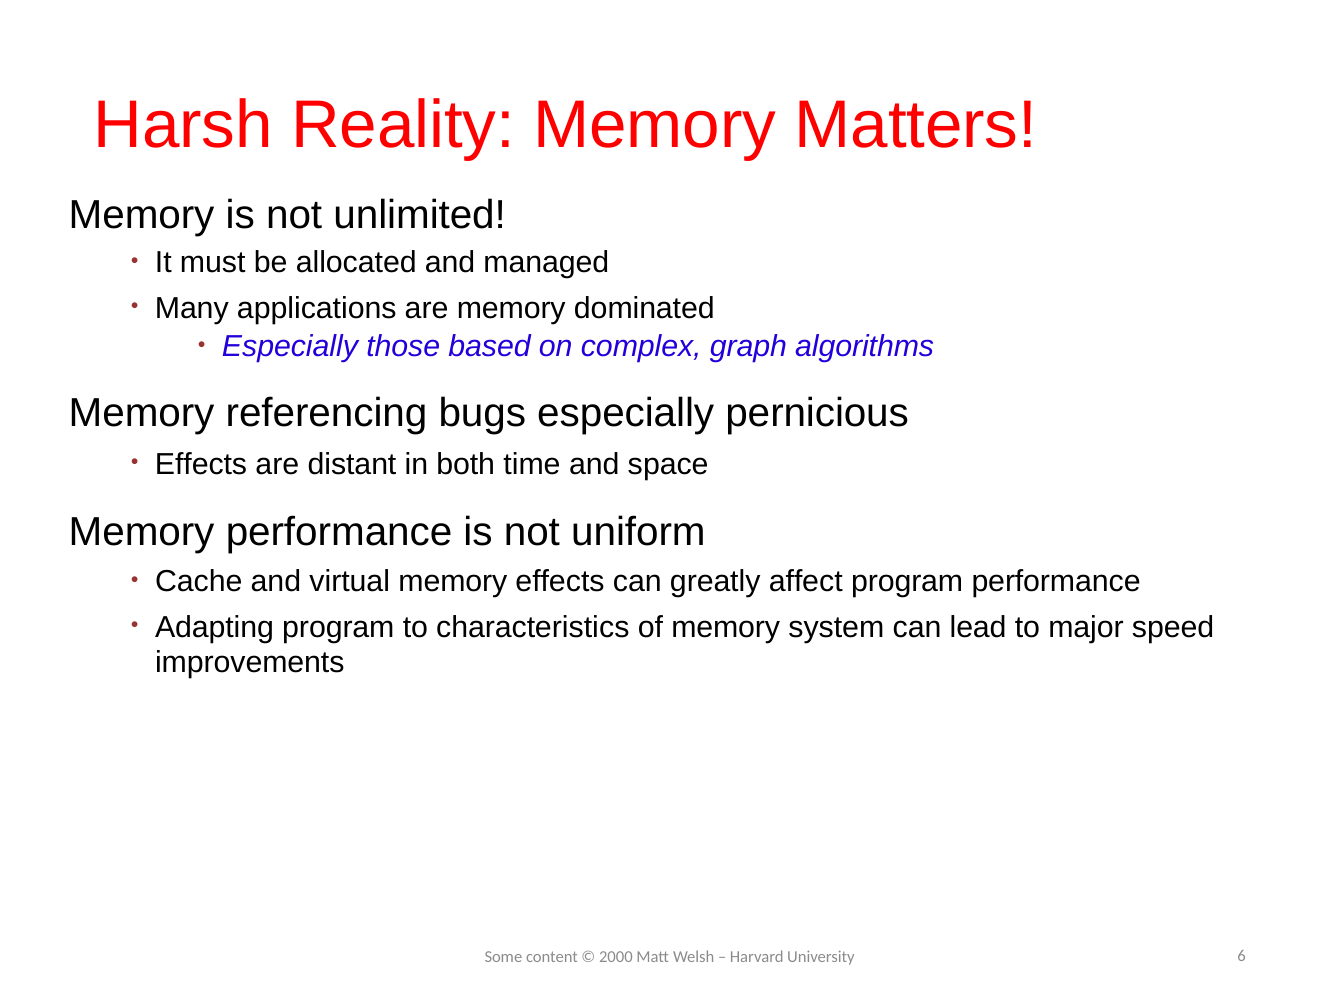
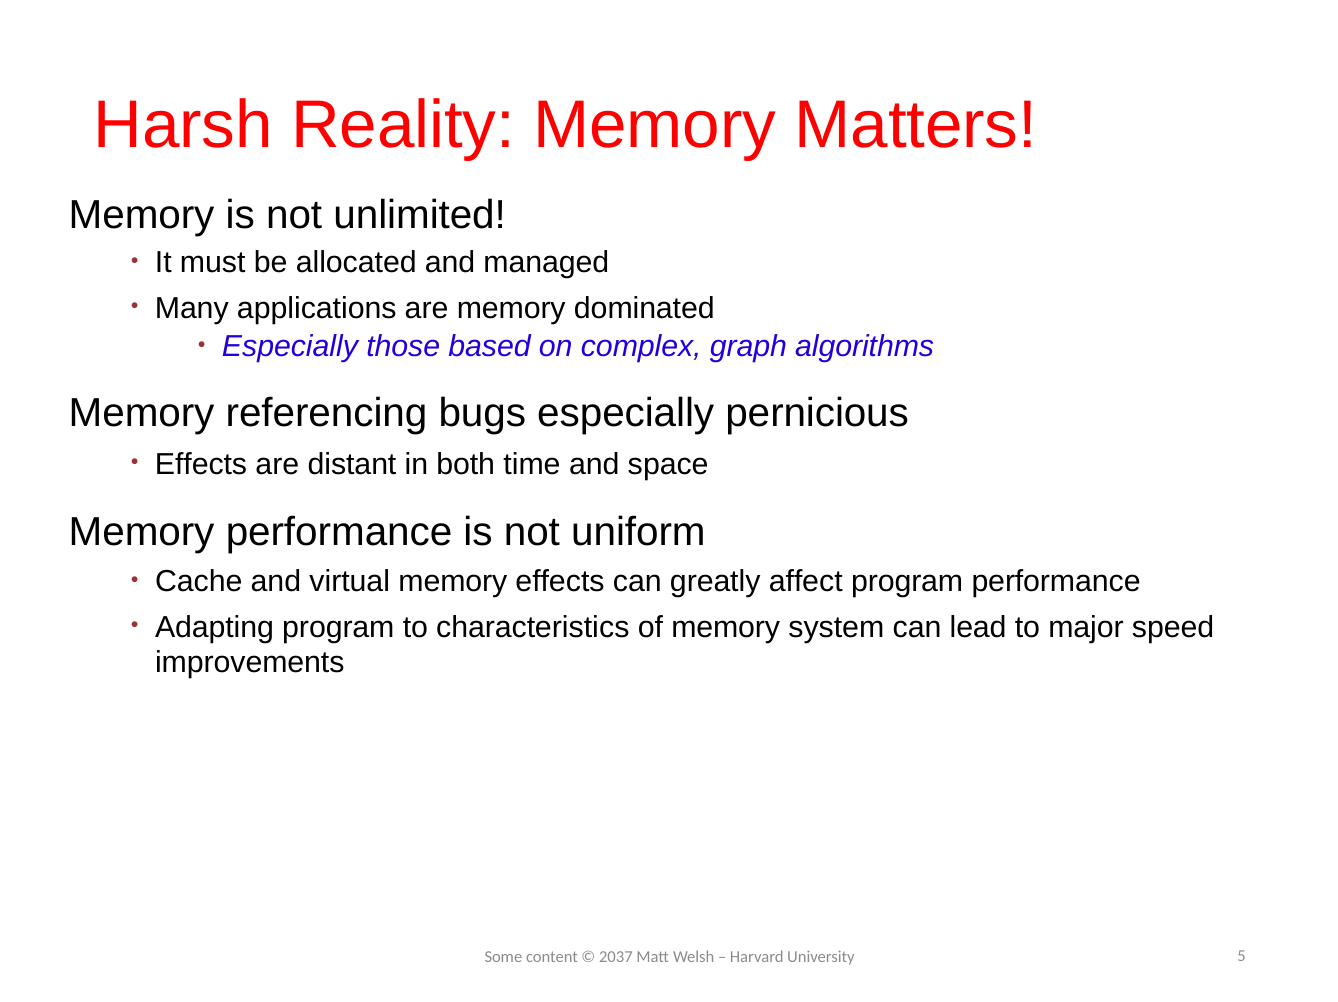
2000: 2000 -> 2037
6: 6 -> 5
